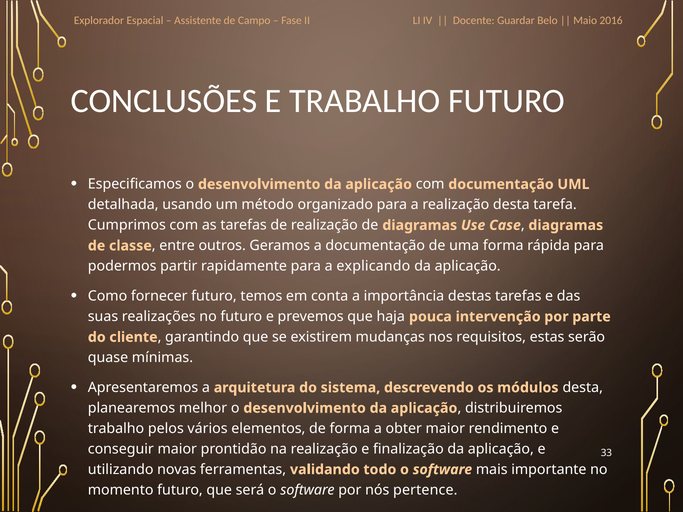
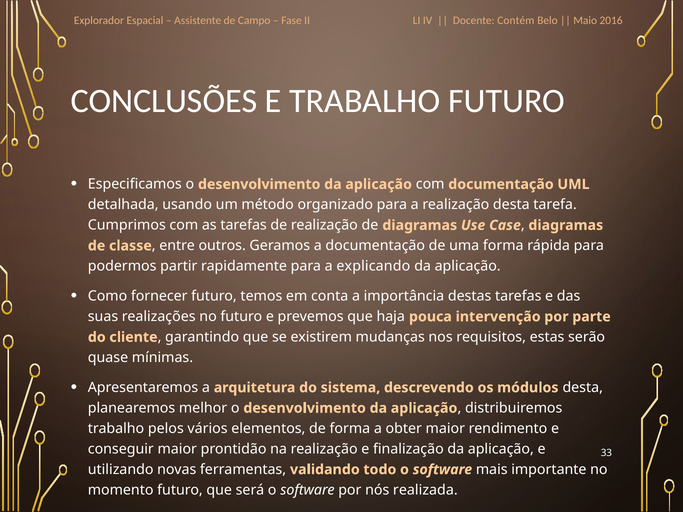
Guardar: Guardar -> Contém
pertence: pertence -> realizada
